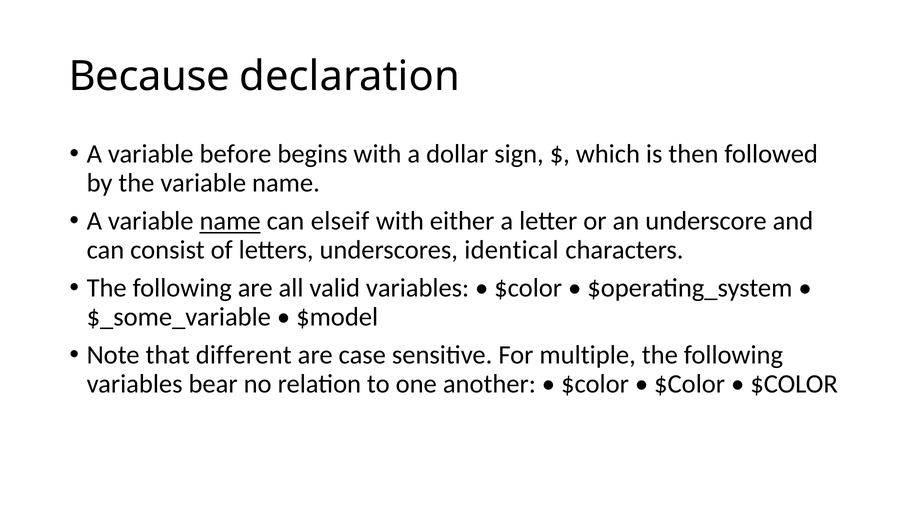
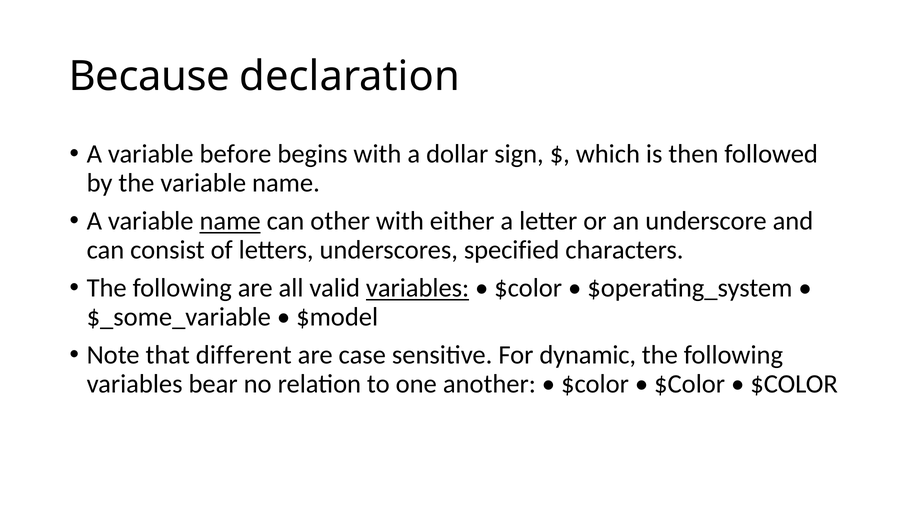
elseif: elseif -> other
identical: identical -> specified
variables at (418, 288) underline: none -> present
multiple: multiple -> dynamic
